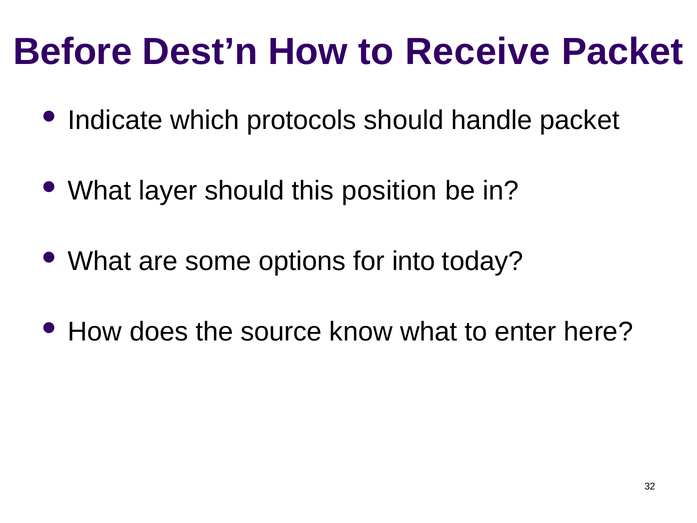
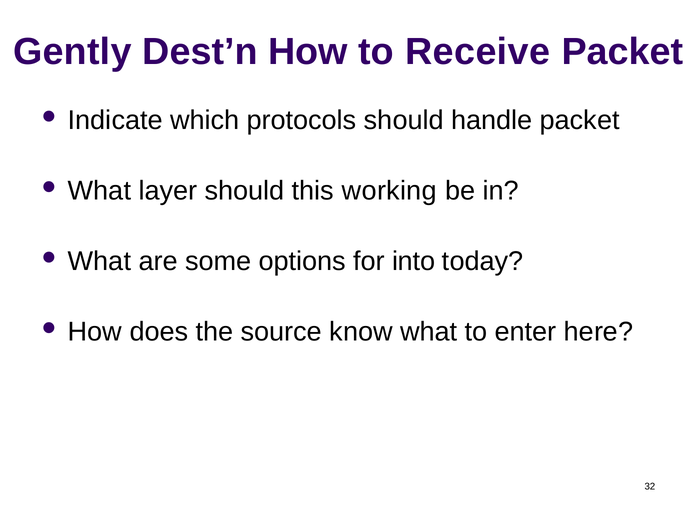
Before: Before -> Gently
position: position -> working
